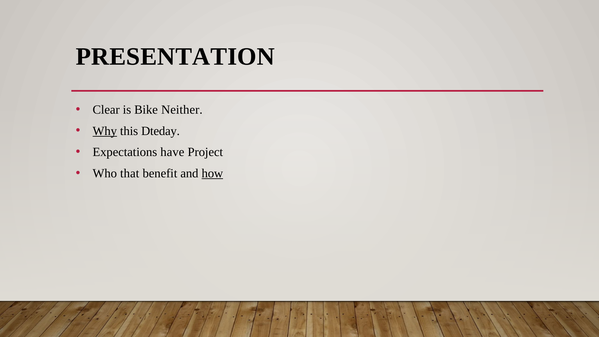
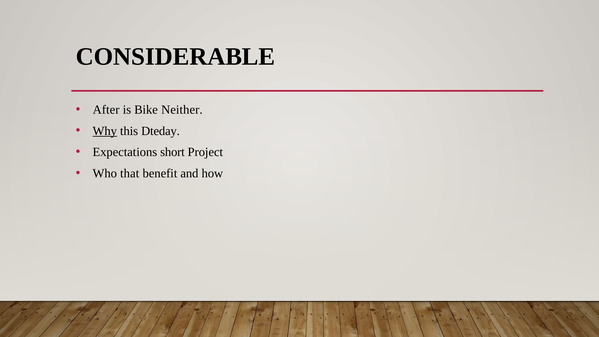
PRESENTATION: PRESENTATION -> CONSIDERABLE
Clear: Clear -> After
have: have -> short
how underline: present -> none
